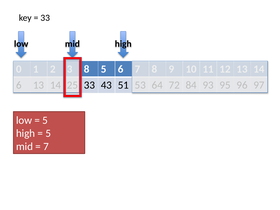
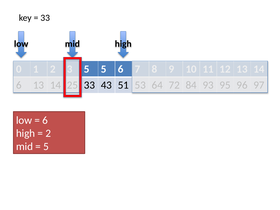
8 at (87, 69): 8 -> 5
5 at (45, 120): 5 -> 6
5 at (48, 133): 5 -> 2
7 at (46, 146): 7 -> 5
